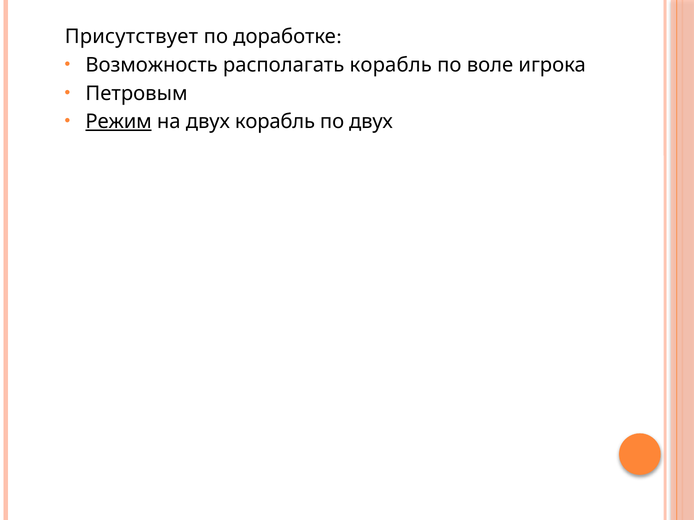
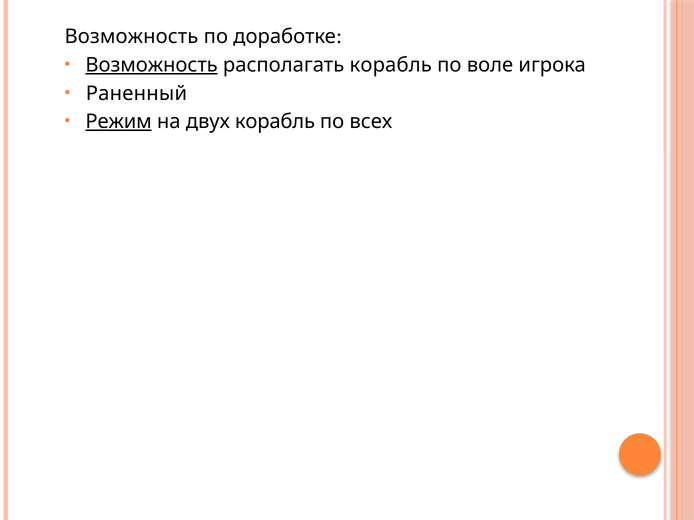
Присутствует at (131, 37): Присутствует -> Возможность
Возможность at (152, 65) underline: none -> present
Петровым: Петровым -> Раненный
по двух: двух -> всех
